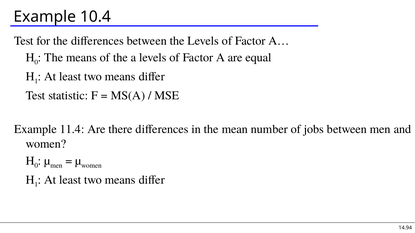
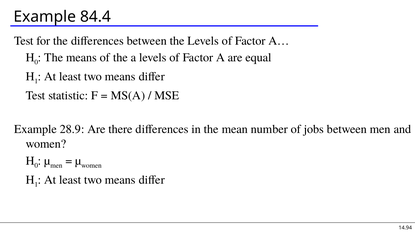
10.4: 10.4 -> 84.4
11.4: 11.4 -> 28.9
